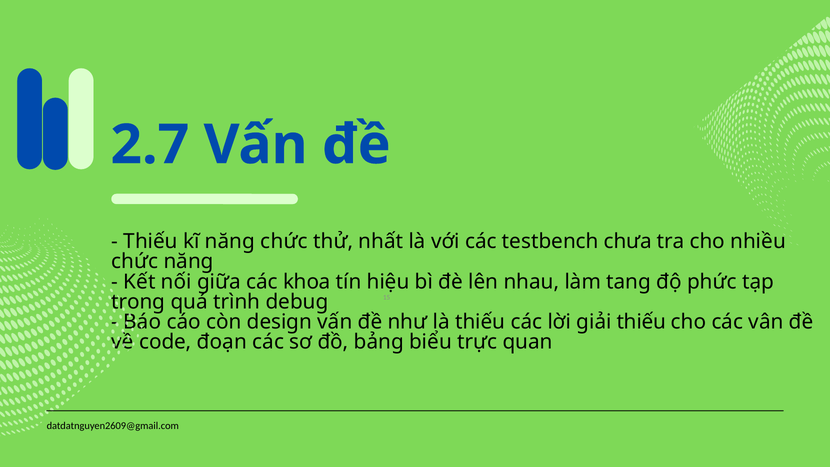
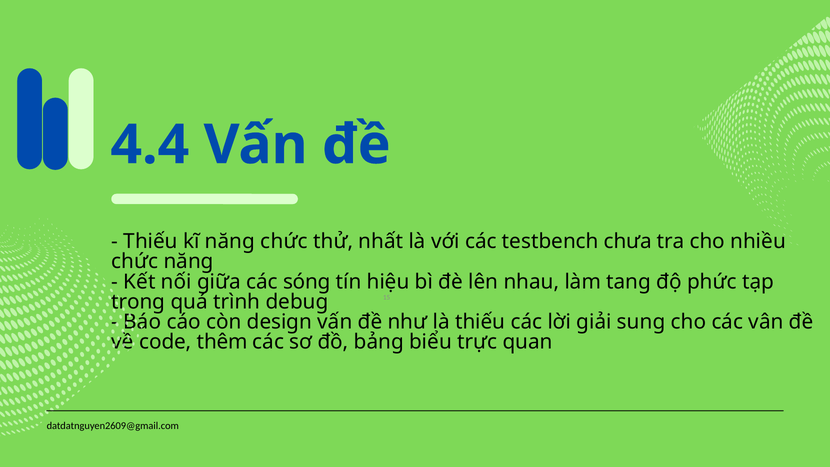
2.7: 2.7 -> 4.4
khoa: khoa -> sóng
giải thiếu: thiếu -> sung
đoạn: đoạn -> thêm
